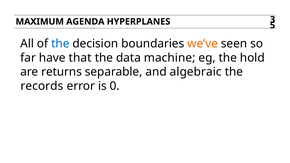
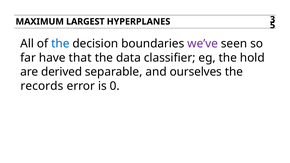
AGENDA: AGENDA -> LARGEST
we’ve colour: orange -> purple
machine: machine -> classifier
returns: returns -> derived
algebraic: algebraic -> ourselves
